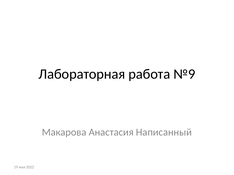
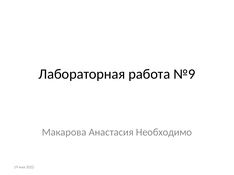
Написанный: Написанный -> Необходимо
